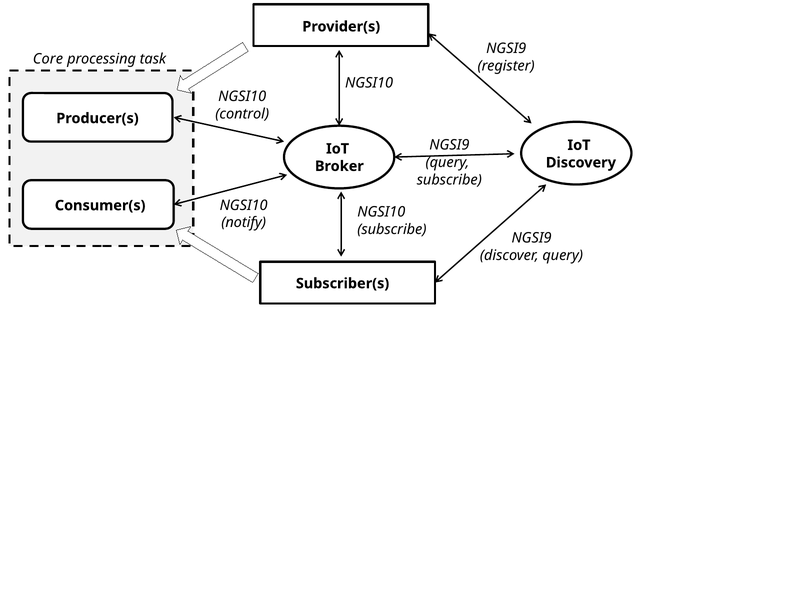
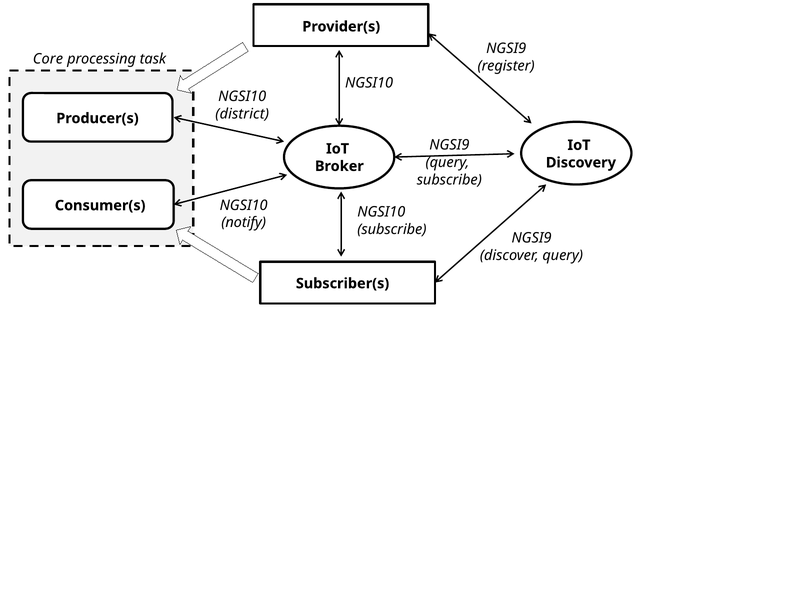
control: control -> district
